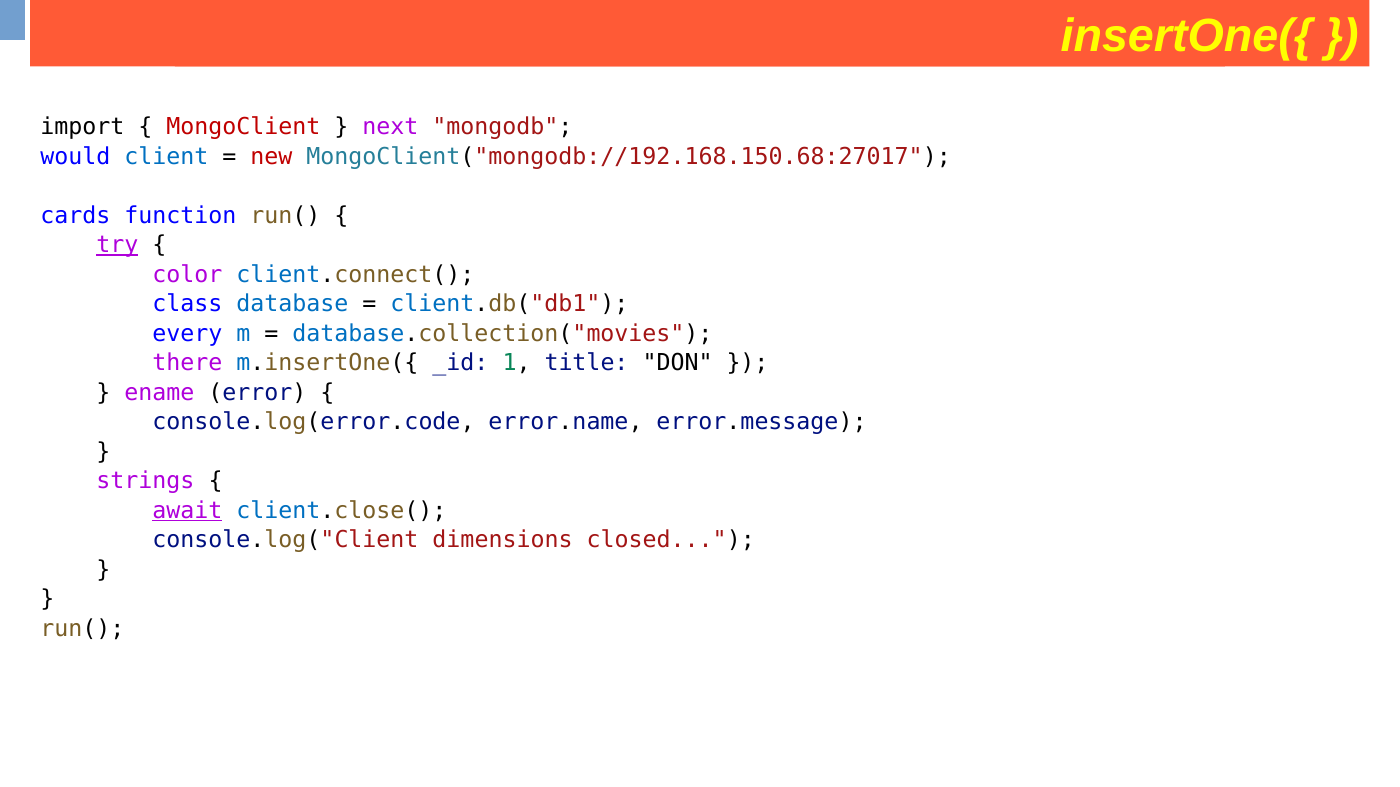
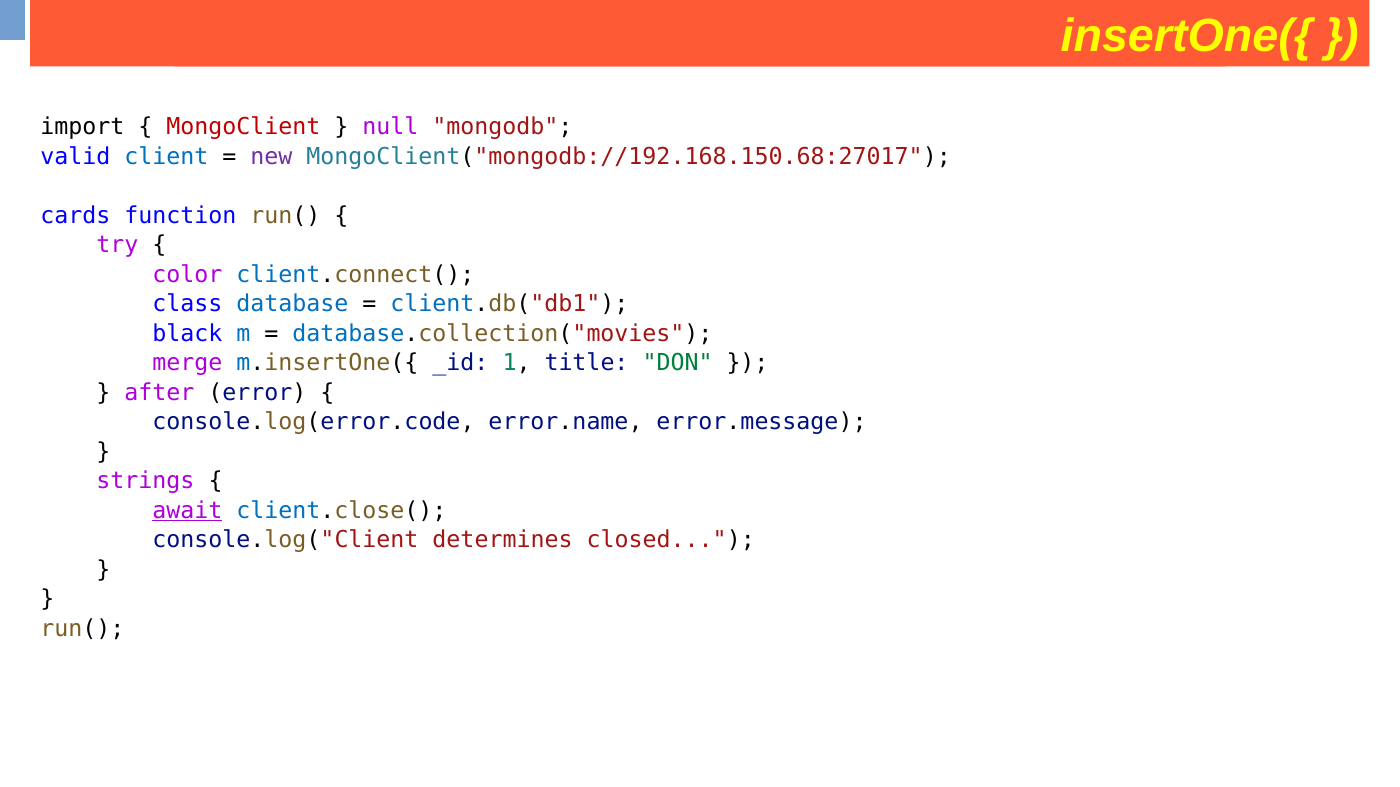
next: next -> null
would: would -> valid
new colour: red -> purple
try underline: present -> none
every: every -> black
there: there -> merge
DON colour: black -> green
ename: ename -> after
dimensions: dimensions -> determines
